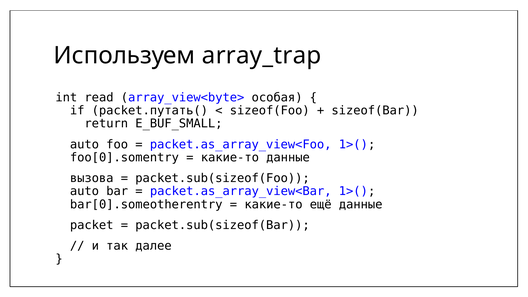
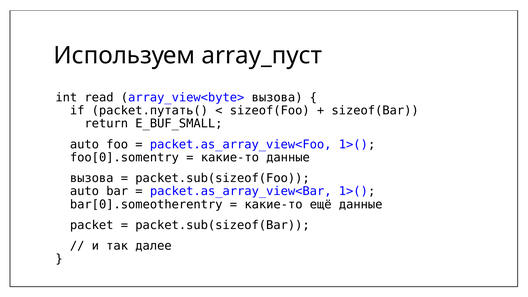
array_trap: array_trap -> array_пуст
array_view<byte> особая: особая -> вызова
